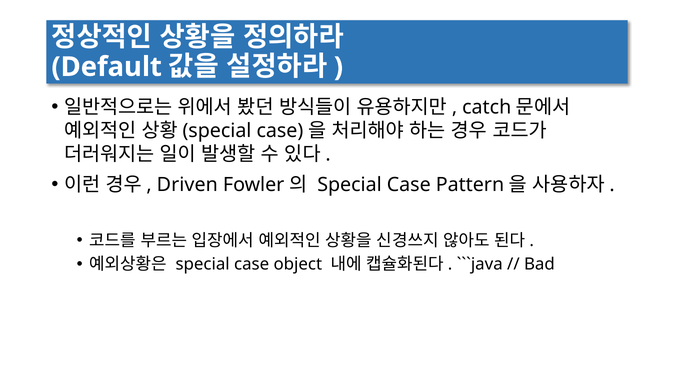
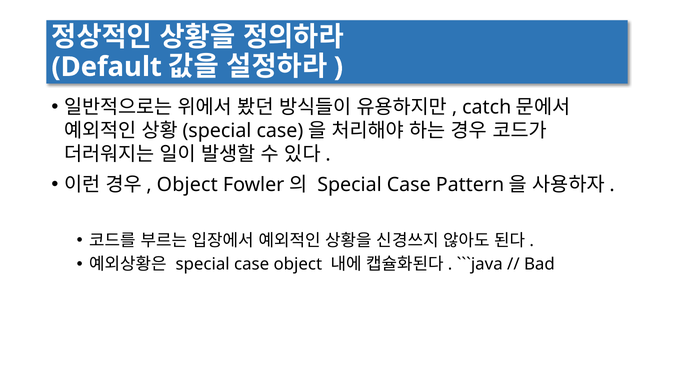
Driven at (187, 185): Driven -> Object
